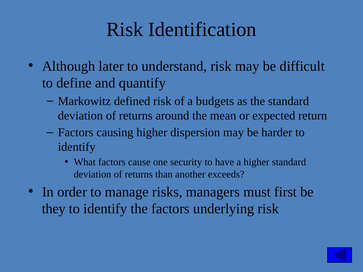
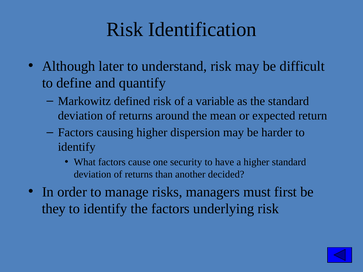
budgets: budgets -> variable
exceeds: exceeds -> decided
